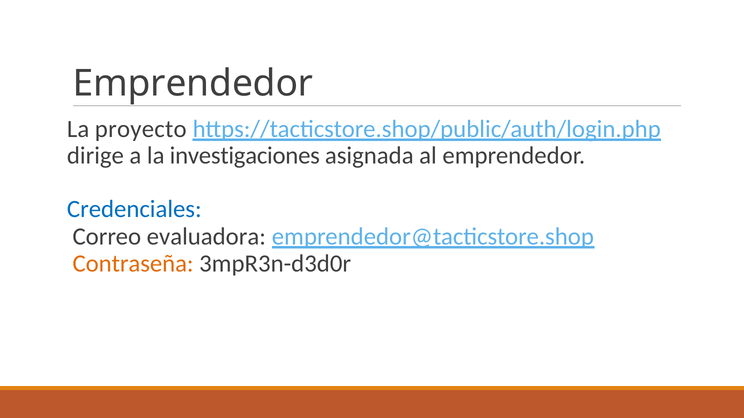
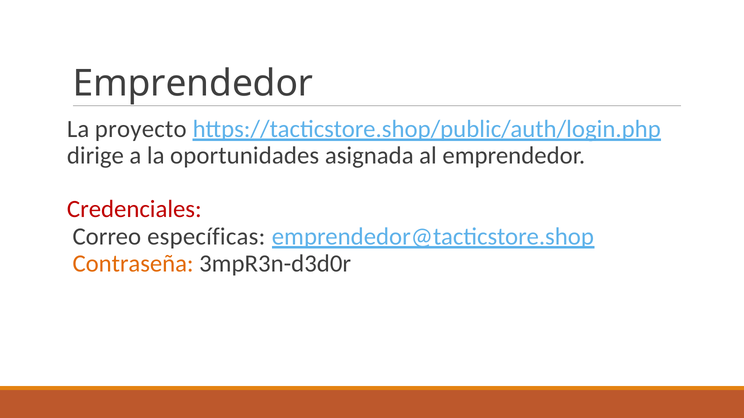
investigaciones: investigaciones -> oportunidades
Credenciales colour: blue -> red
evaluadora: evaluadora -> específicas
